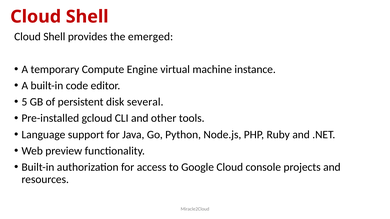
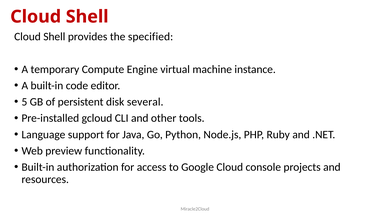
emerged: emerged -> specified
